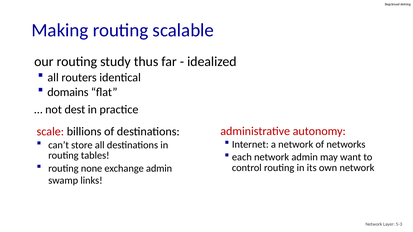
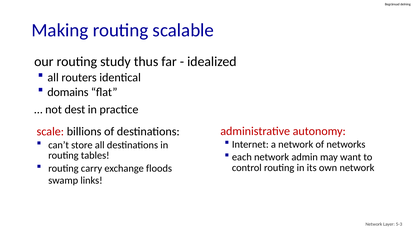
none: none -> carry
exchange admin: admin -> floods
